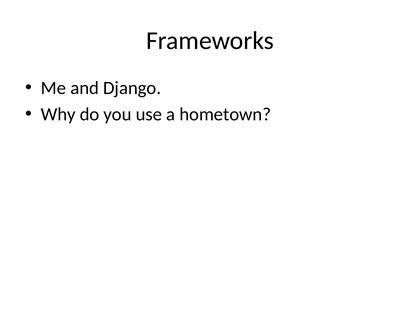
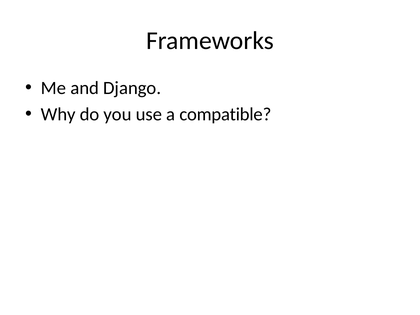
hometown: hometown -> compatible
